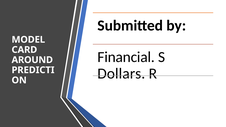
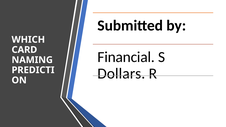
MODEL: MODEL -> WHICH
AROUND: AROUND -> NAMING
